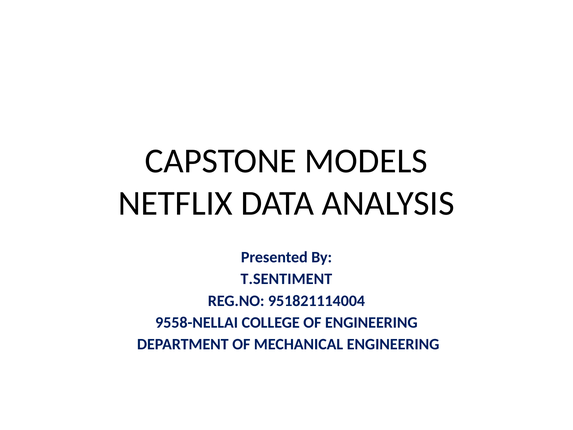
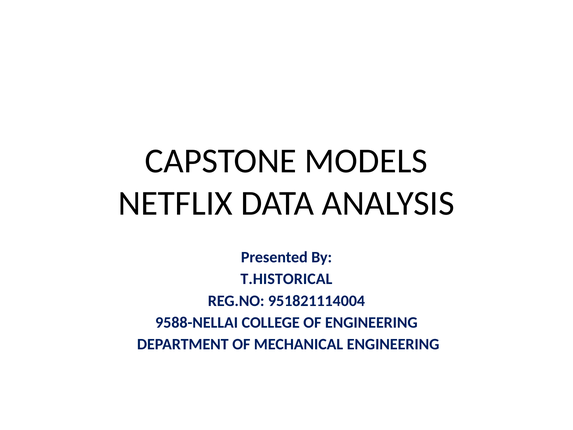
T.SENTIMENT: T.SENTIMENT -> T.HISTORICAL
9558-NELLAI: 9558-NELLAI -> 9588-NELLAI
